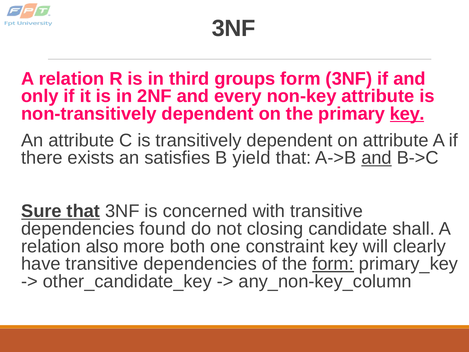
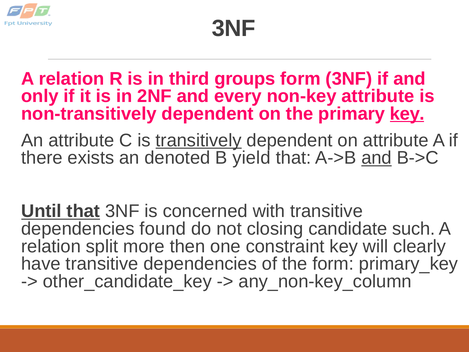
transitively underline: none -> present
satisfies: satisfies -> denoted
Sure: Sure -> Until
shall: shall -> such
also: also -> split
both: both -> then
form at (333, 264) underline: present -> none
